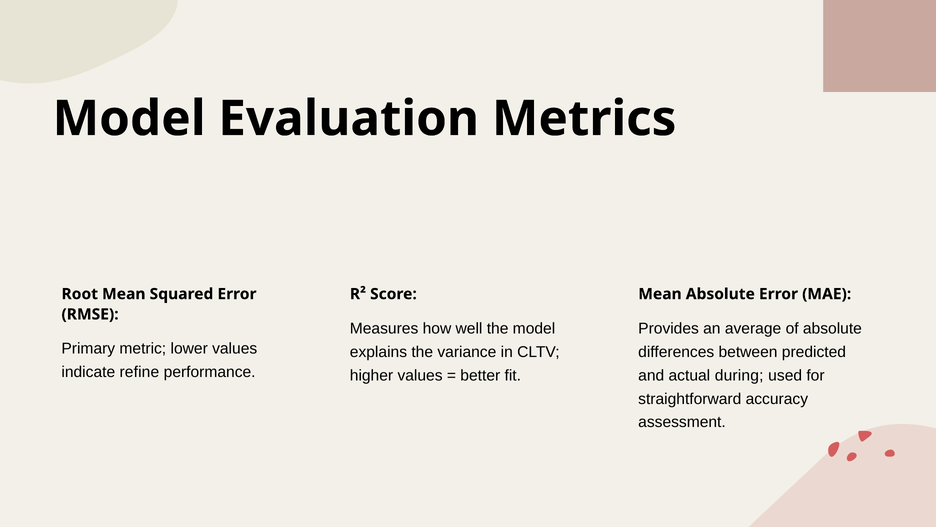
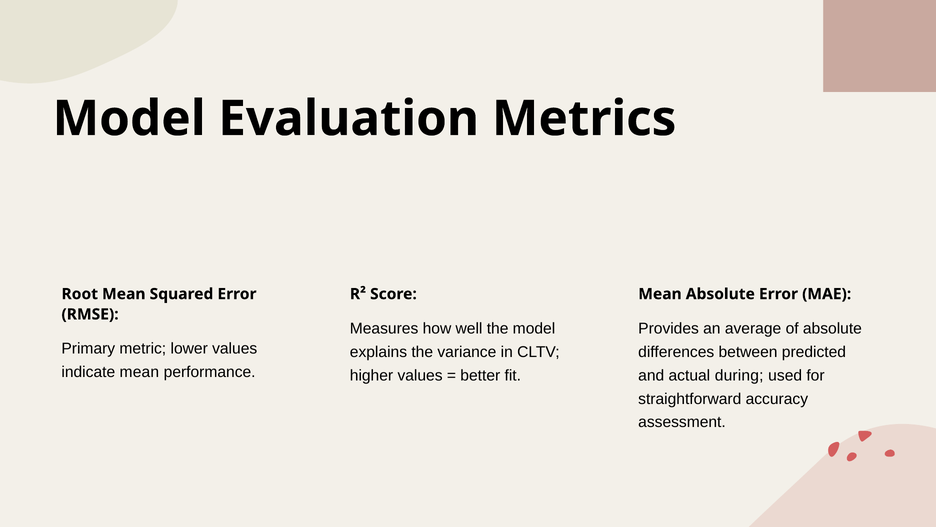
indicate refine: refine -> mean
